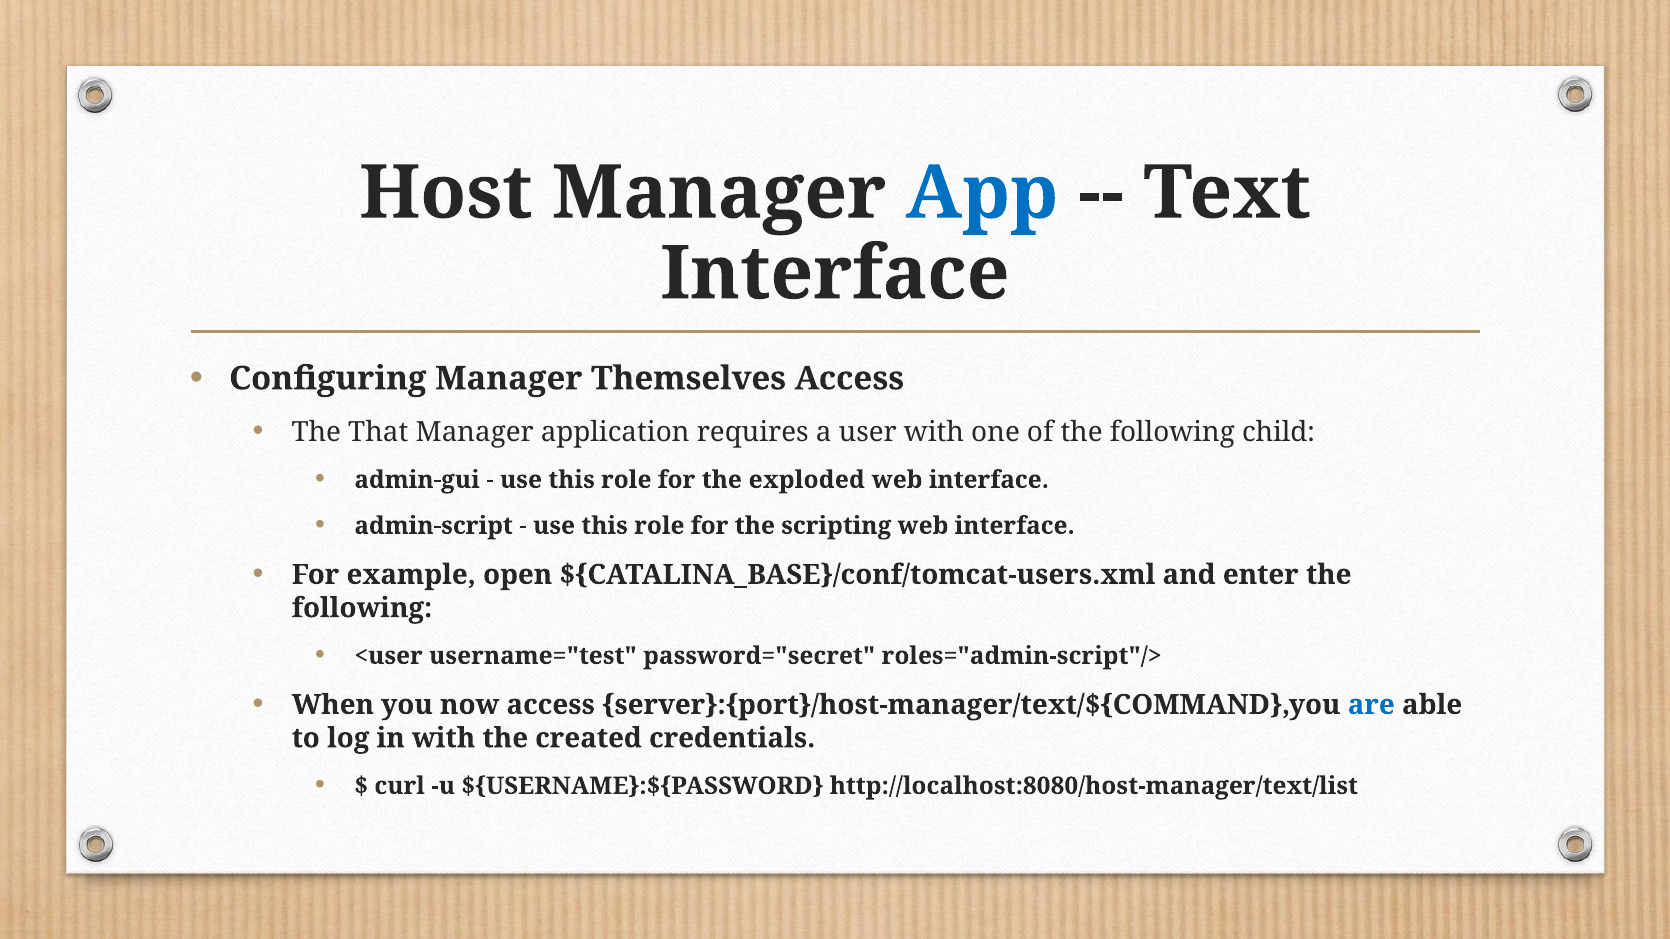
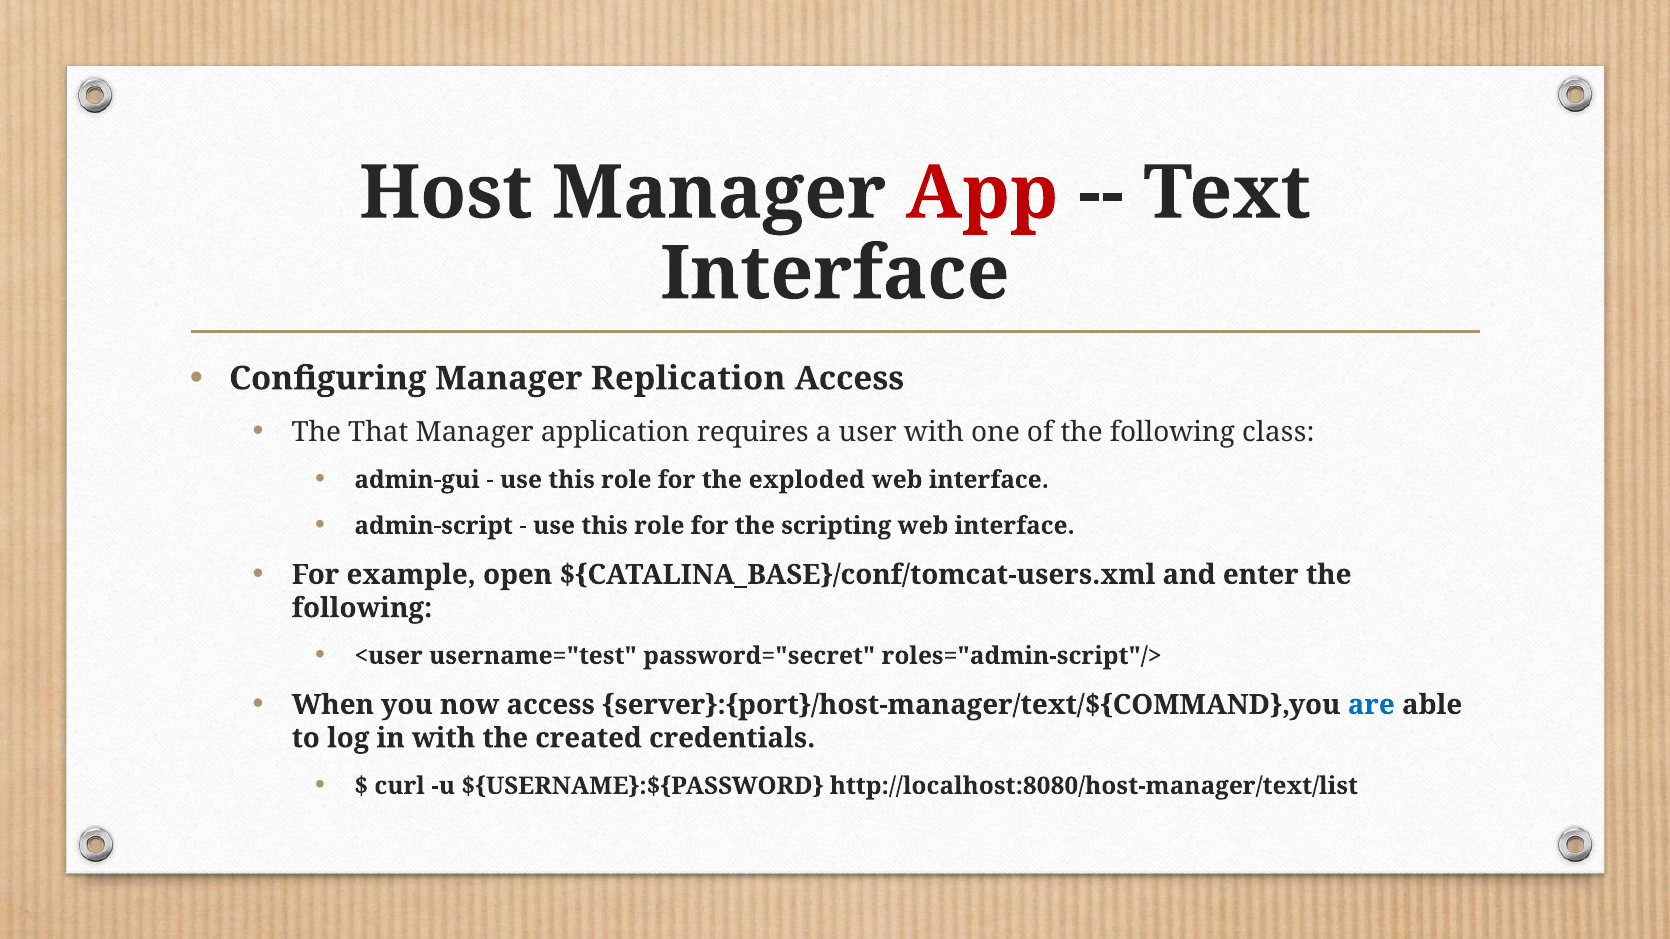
App colour: blue -> red
Themselves: Themselves -> Replication
child: child -> class
